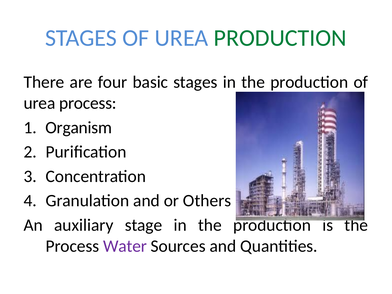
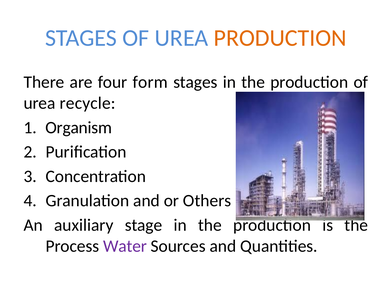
PRODUCTION at (280, 38) colour: green -> orange
basic: basic -> form
urea process: process -> recycle
